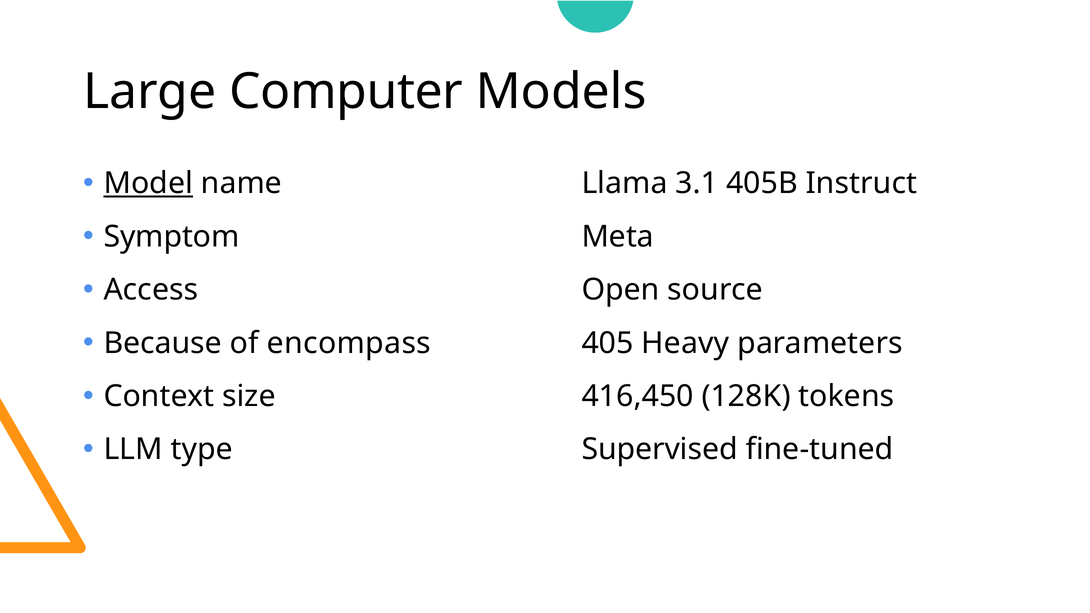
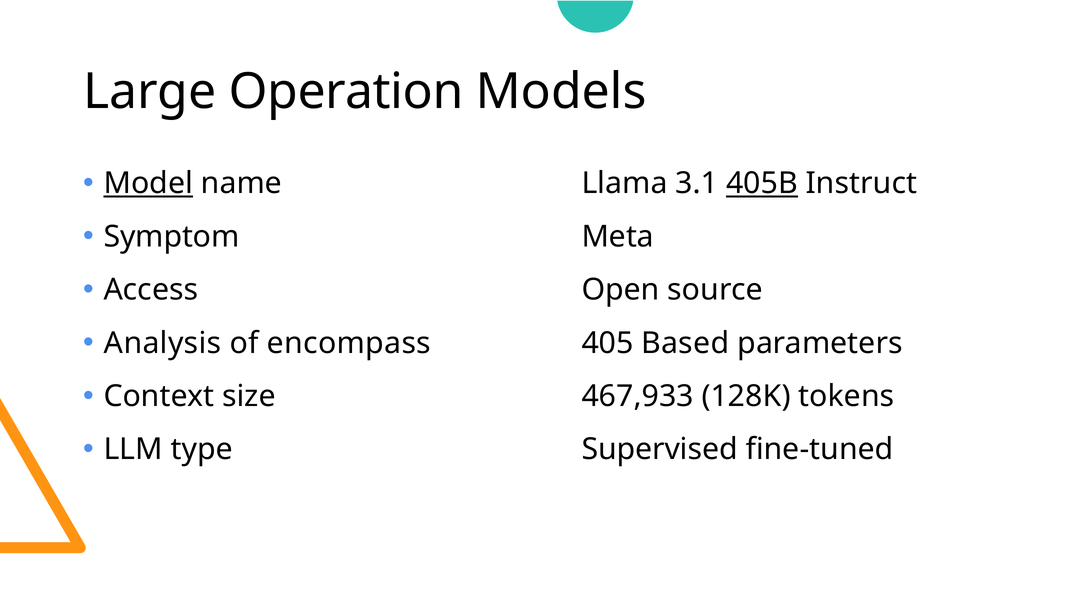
Computer: Computer -> Operation
405B underline: none -> present
Because: Because -> Analysis
Heavy: Heavy -> Based
416,450: 416,450 -> 467,933
